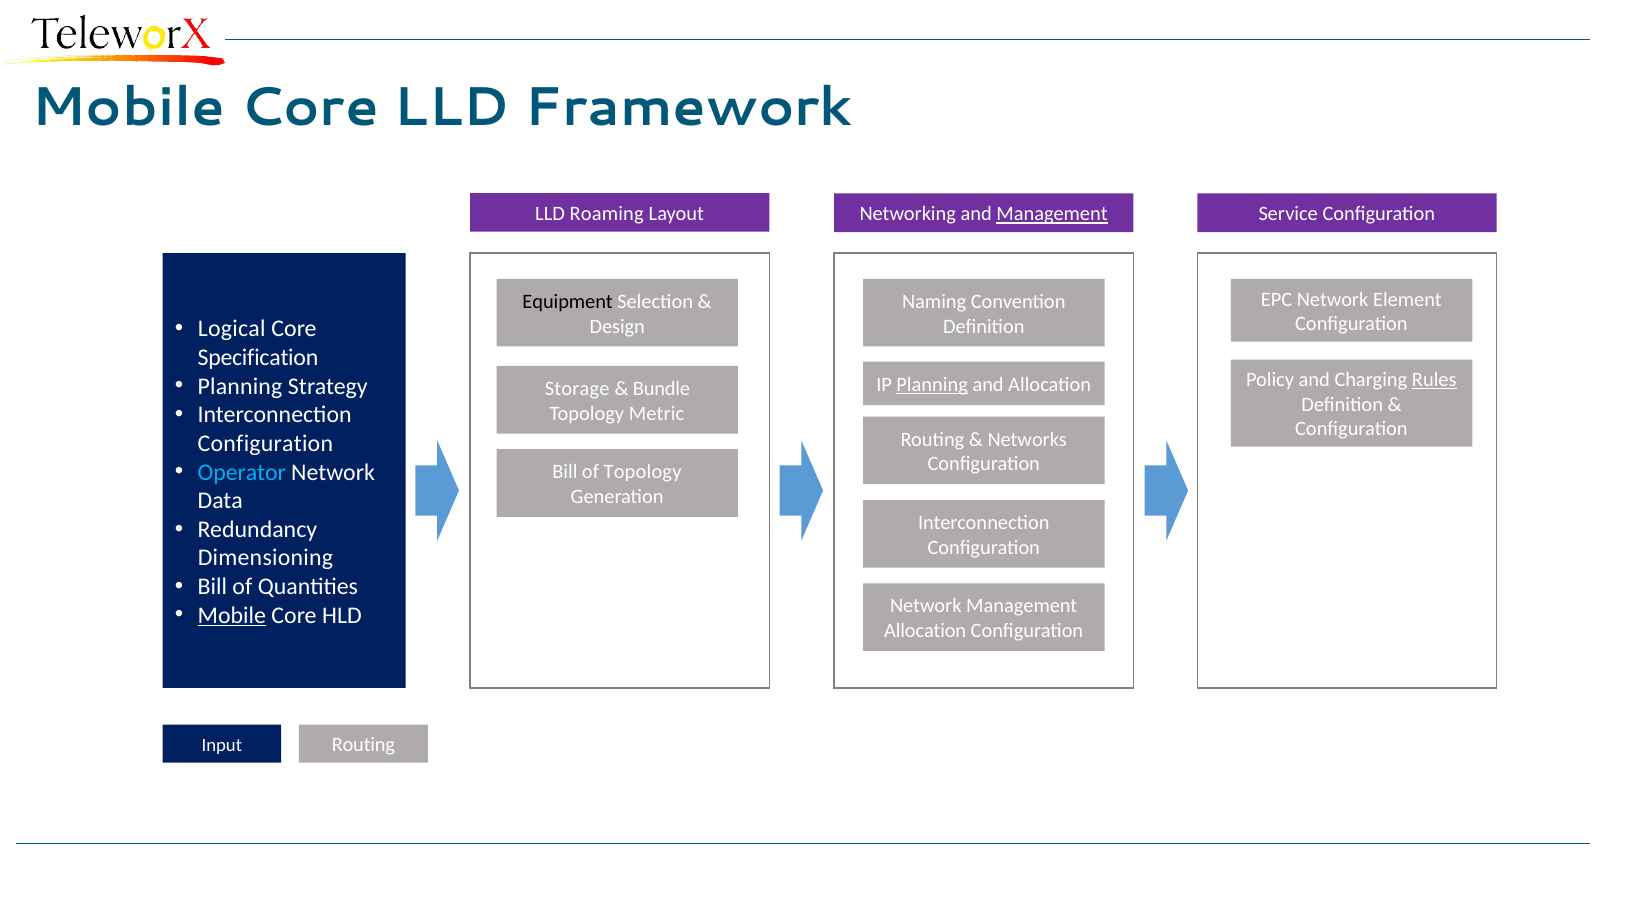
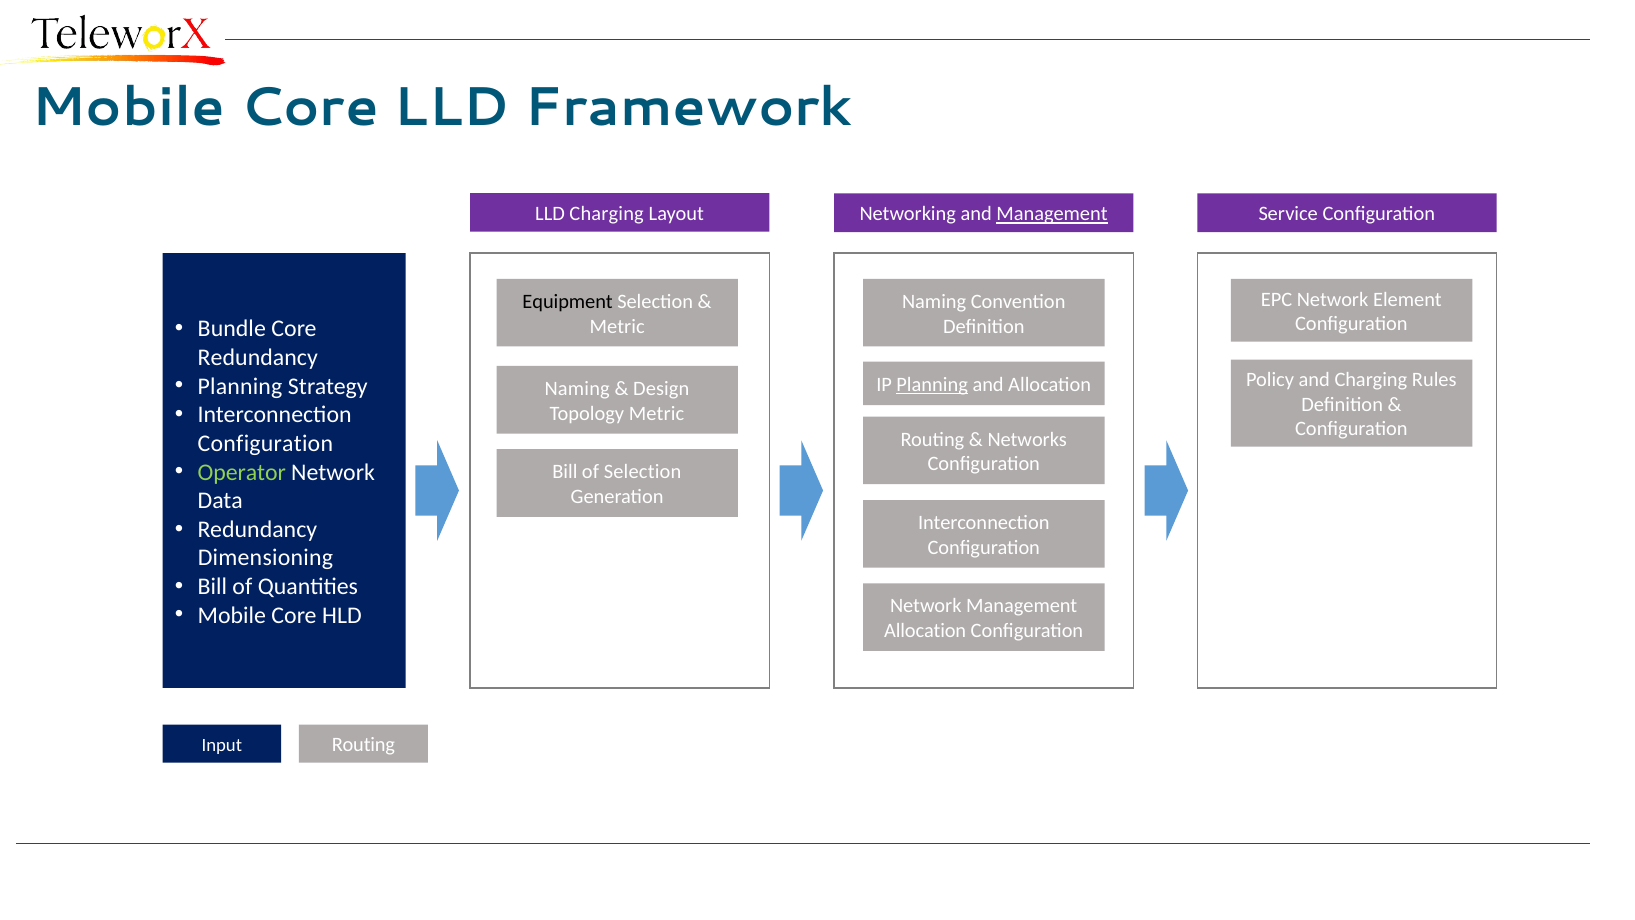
LLD Roaming: Roaming -> Charging
Logical: Logical -> Bundle
Design at (617, 326): Design -> Metric
Specification at (258, 358): Specification -> Redundancy
Rules underline: present -> none
Storage at (577, 389): Storage -> Naming
Bundle: Bundle -> Design
Operator colour: light blue -> light green
of Topology: Topology -> Selection
Mobile at (232, 615) underline: present -> none
